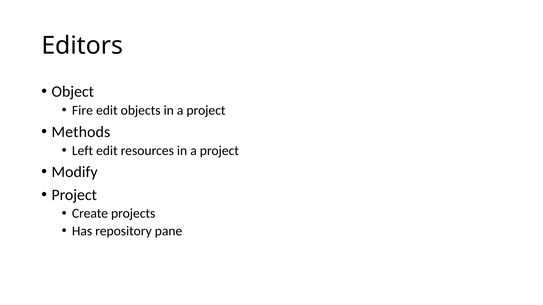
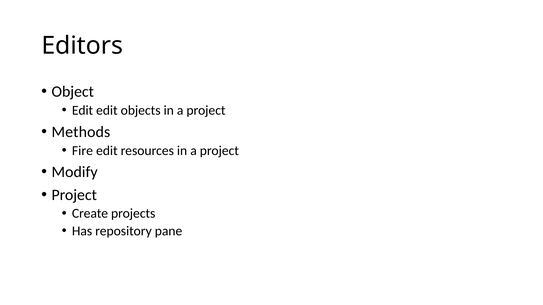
Fire at (82, 111): Fire -> Edit
Left: Left -> Fire
